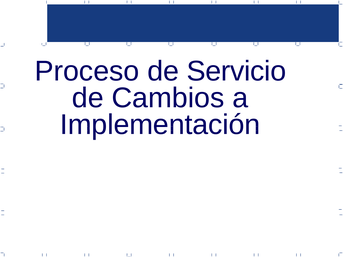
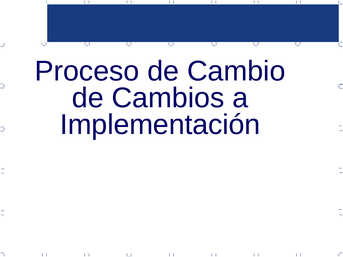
Servicio: Servicio -> Cambio
